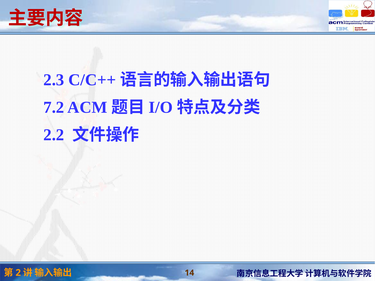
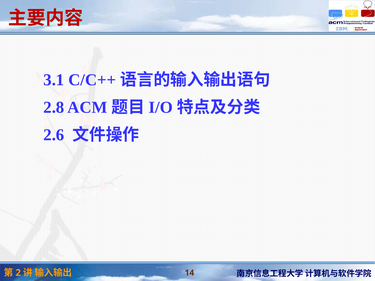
2.3: 2.3 -> 3.1
7.2: 7.2 -> 2.8
2.2: 2.2 -> 2.6
